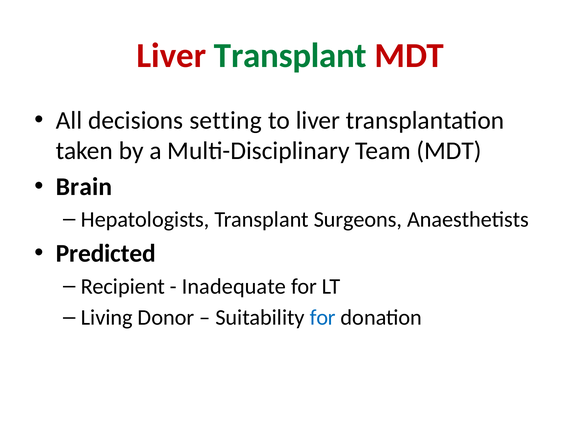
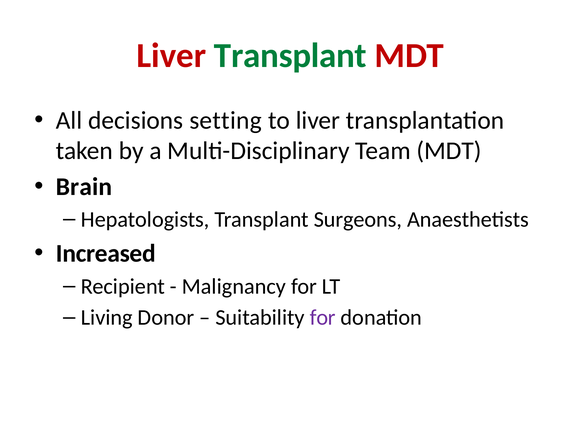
Predicted: Predicted -> Increased
Inadequate: Inadequate -> Malignancy
for at (323, 317) colour: blue -> purple
